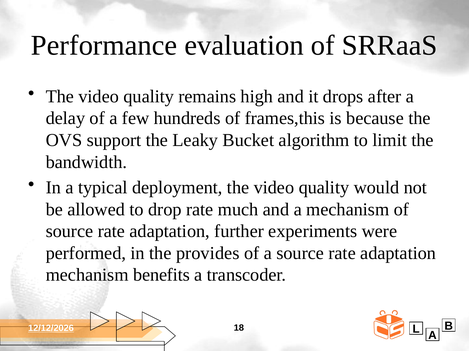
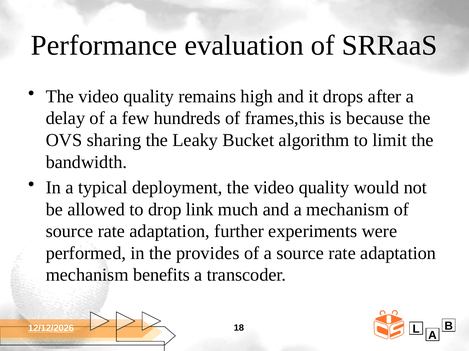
support: support -> sharing
drop rate: rate -> link
